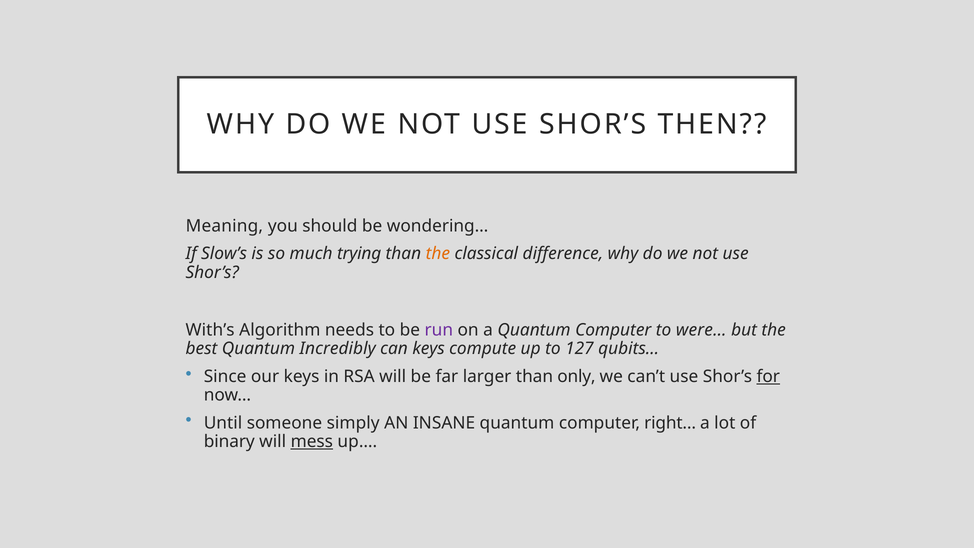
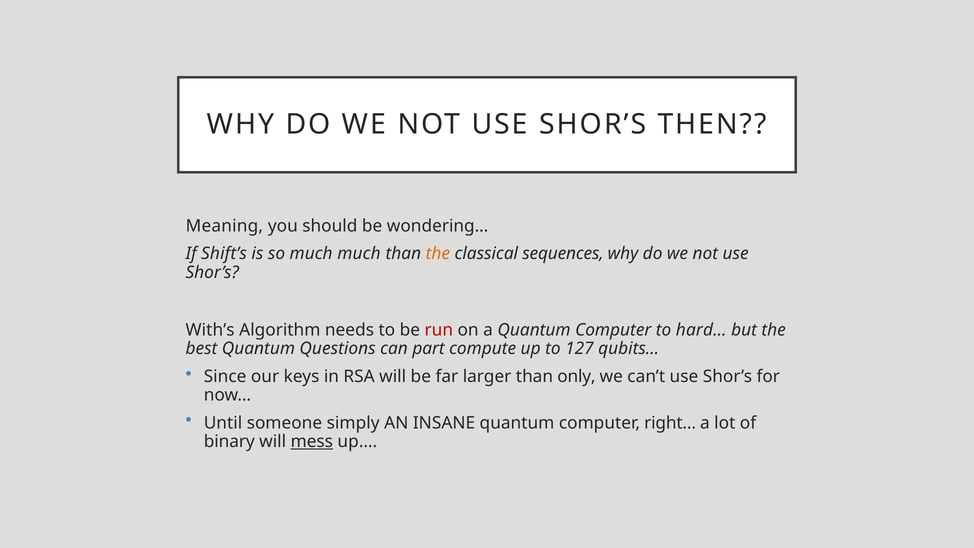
Slow’s: Slow’s -> Shift’s
much trying: trying -> much
difference: difference -> sequences
run colour: purple -> red
were…: were… -> hard…
Incredibly: Incredibly -> Questions
can keys: keys -> part
for underline: present -> none
